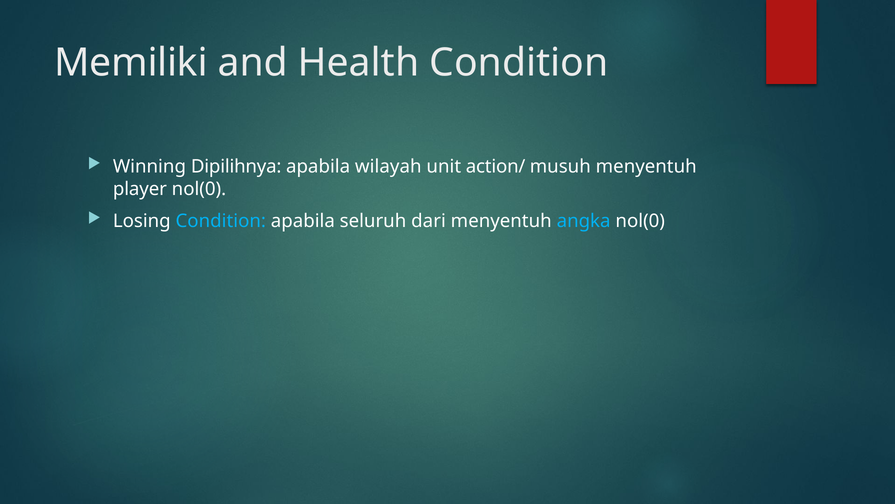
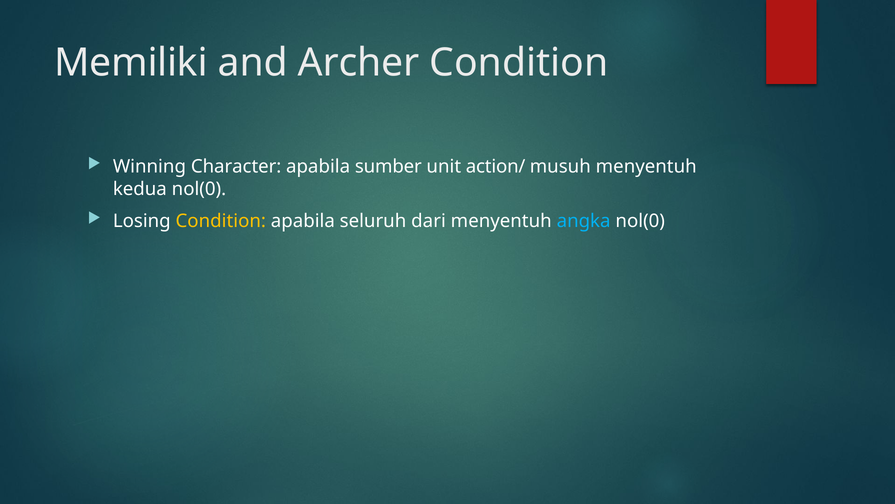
Health: Health -> Archer
Dipilihnya: Dipilihnya -> Character
wilayah: wilayah -> sumber
player: player -> kedua
Condition at (221, 221) colour: light blue -> yellow
